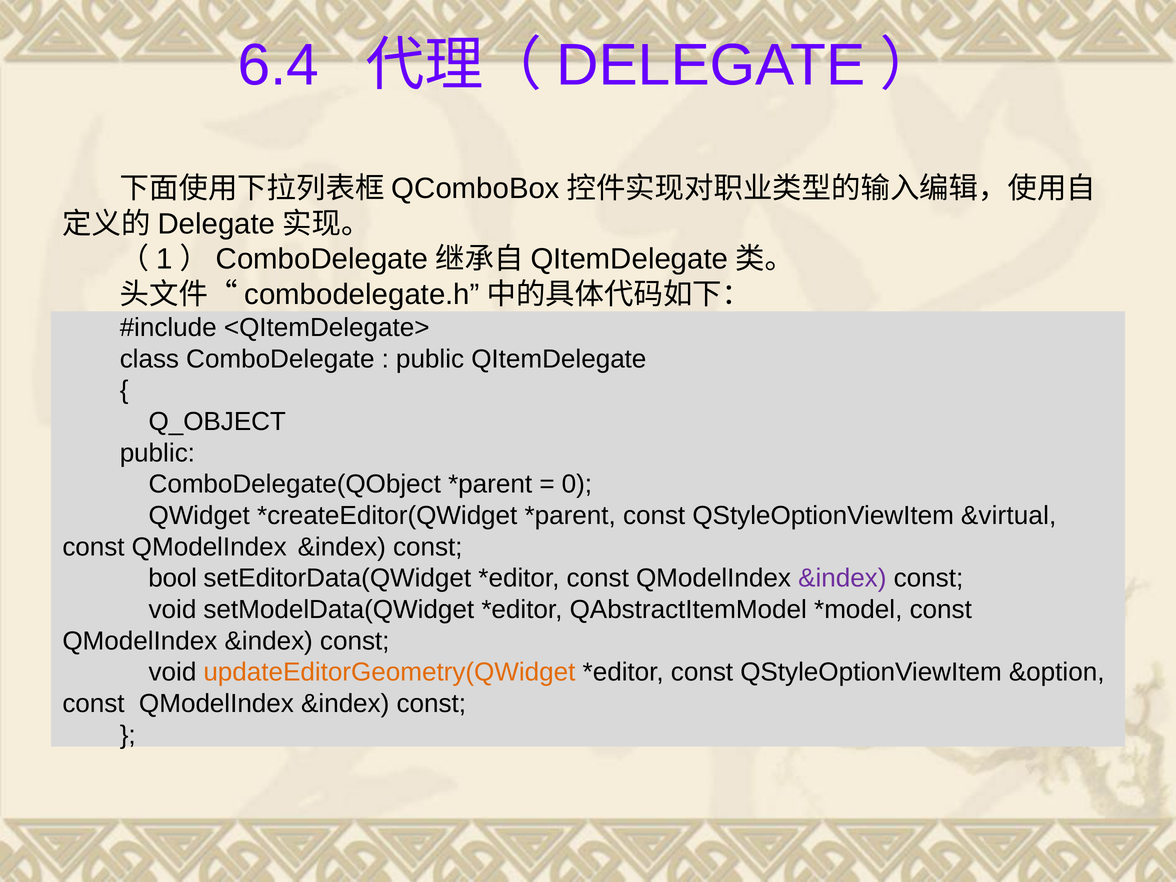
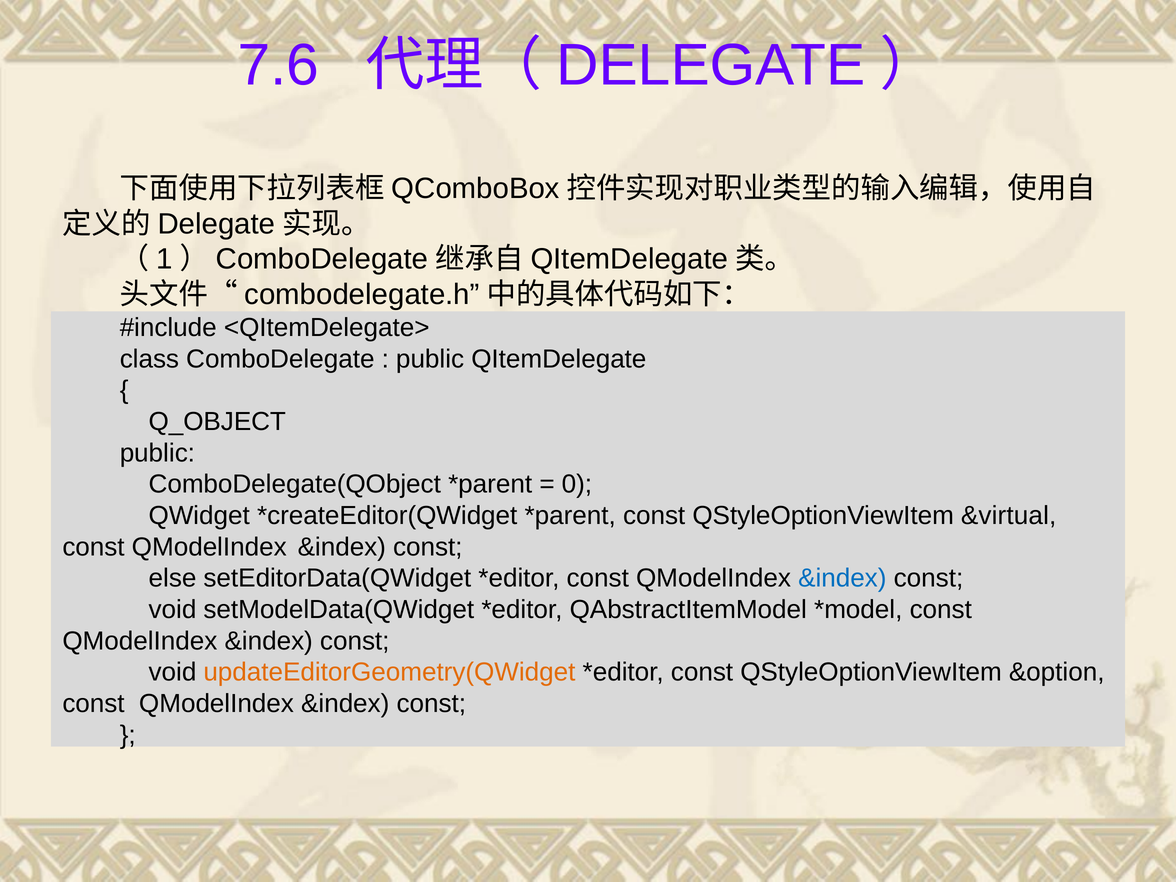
6.4: 6.4 -> 7.6
bool: bool -> else
&index at (842, 578) colour: purple -> blue
